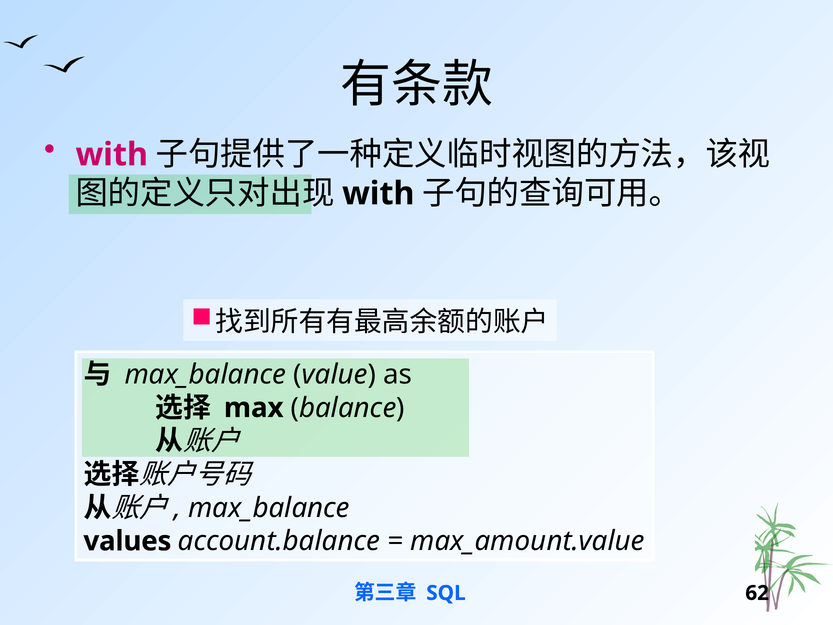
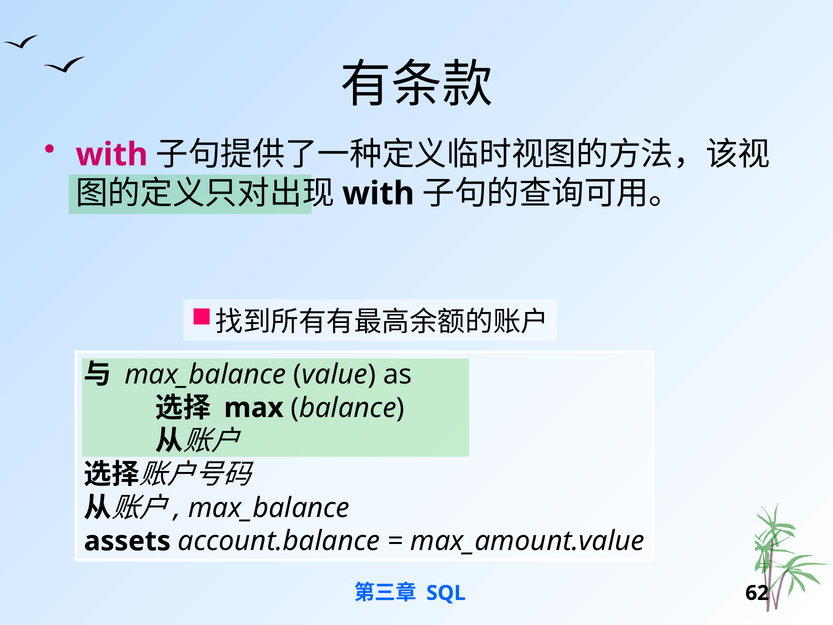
values: values -> assets
